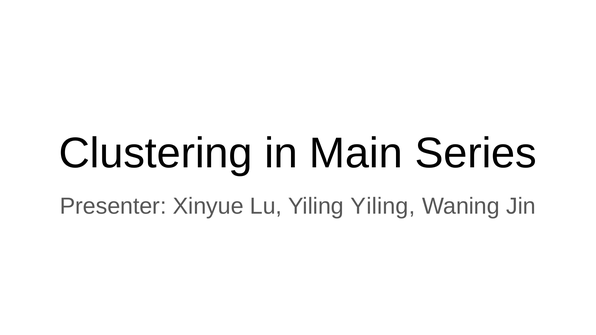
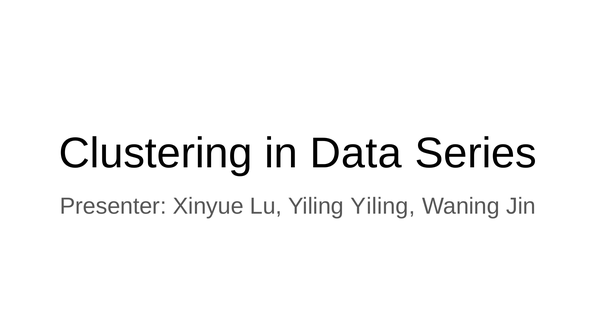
Main: Main -> Data
